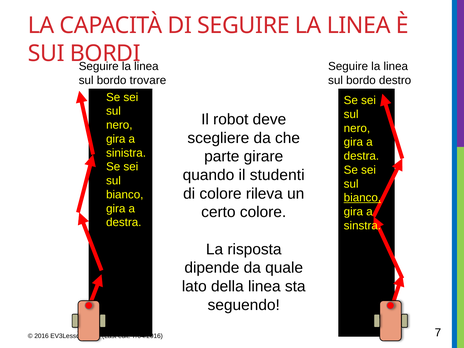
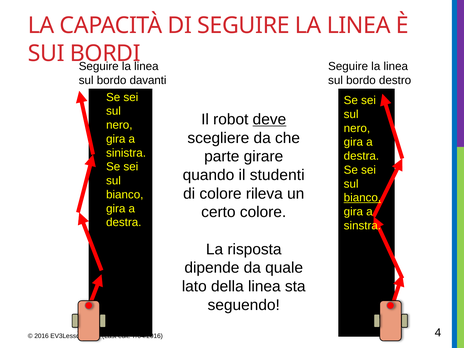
trovare: trovare -> davanti
deve underline: none -> present
7: 7 -> 4
